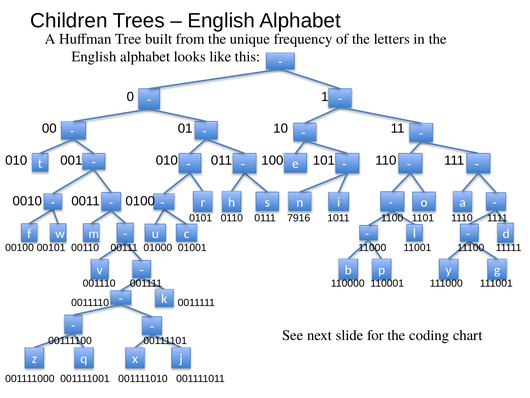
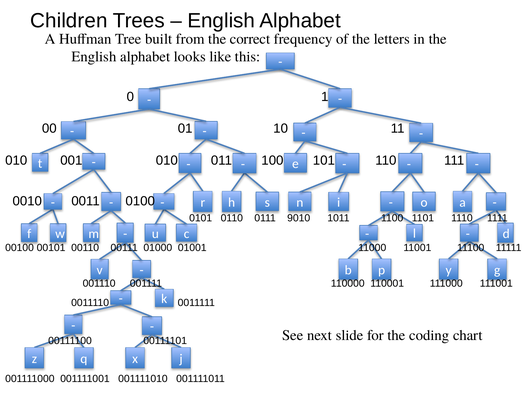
unique: unique -> correct
7916: 7916 -> 9010
